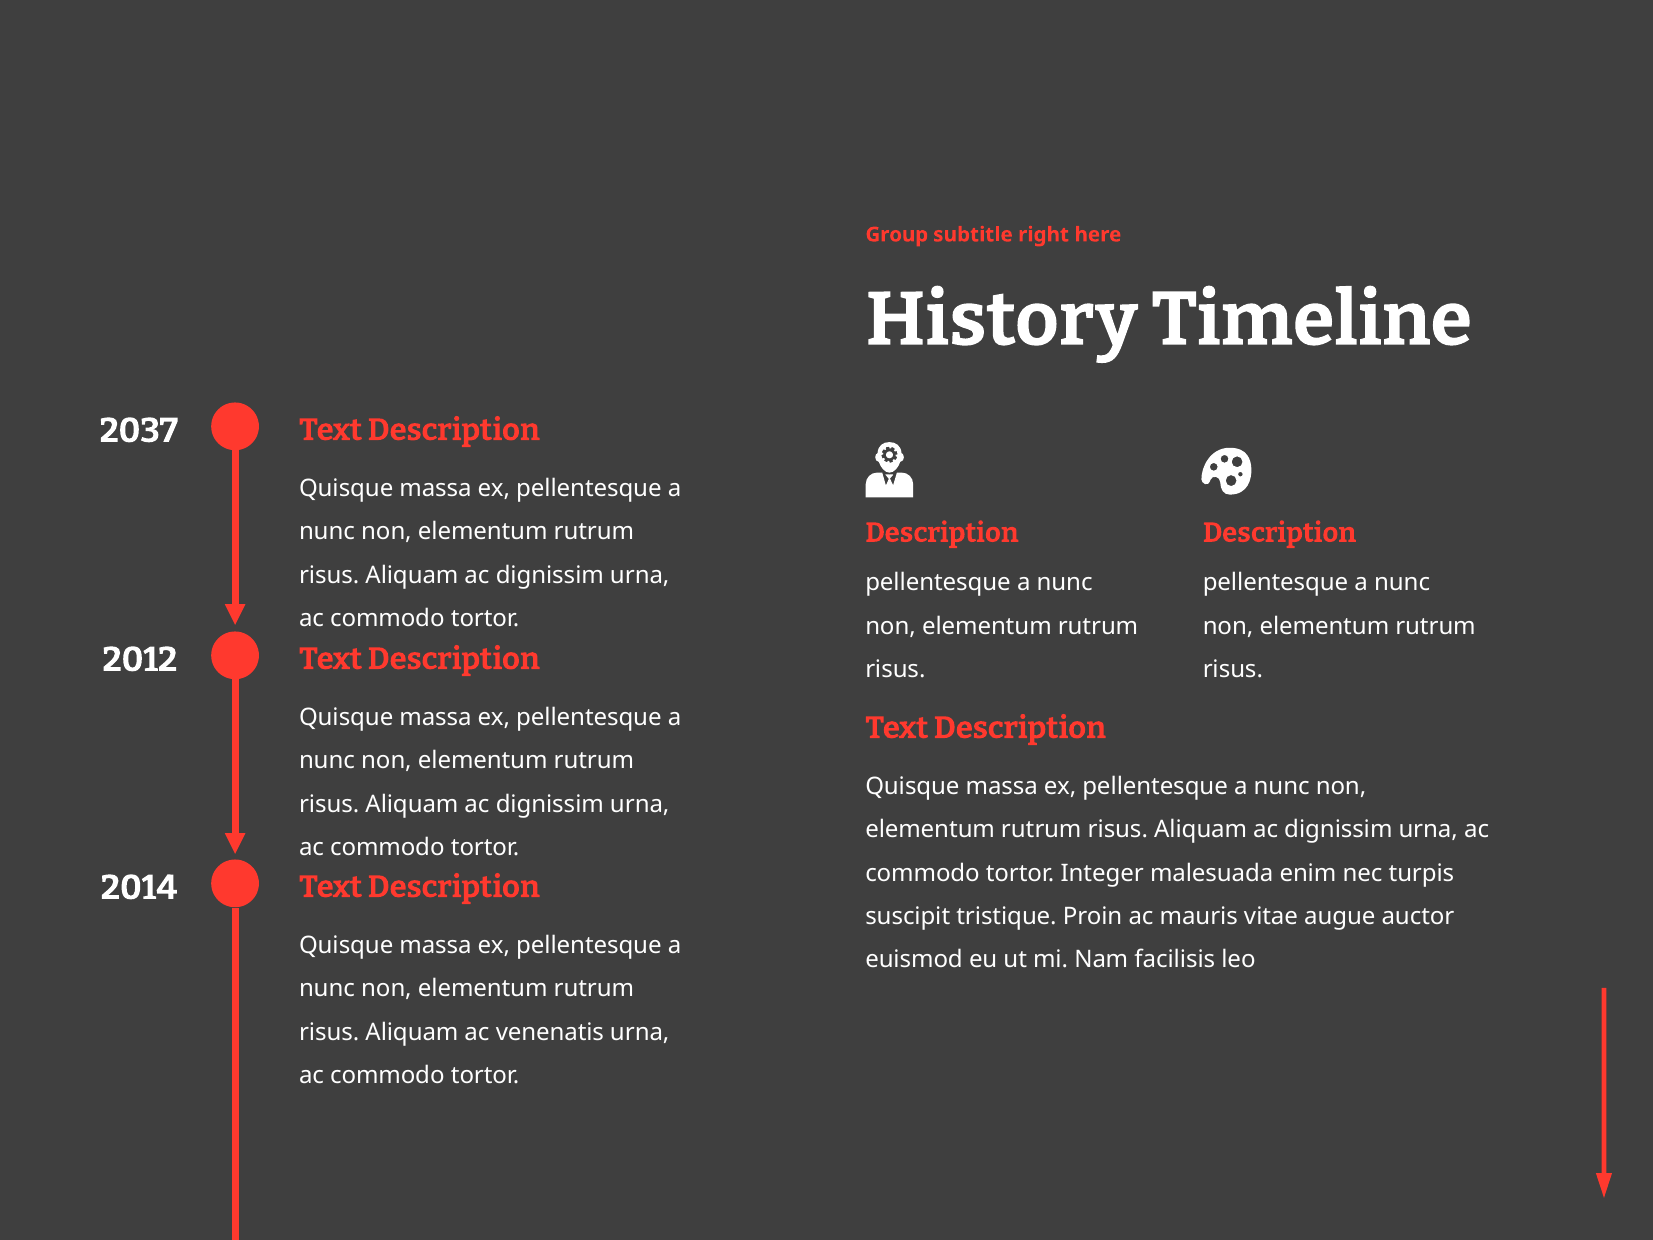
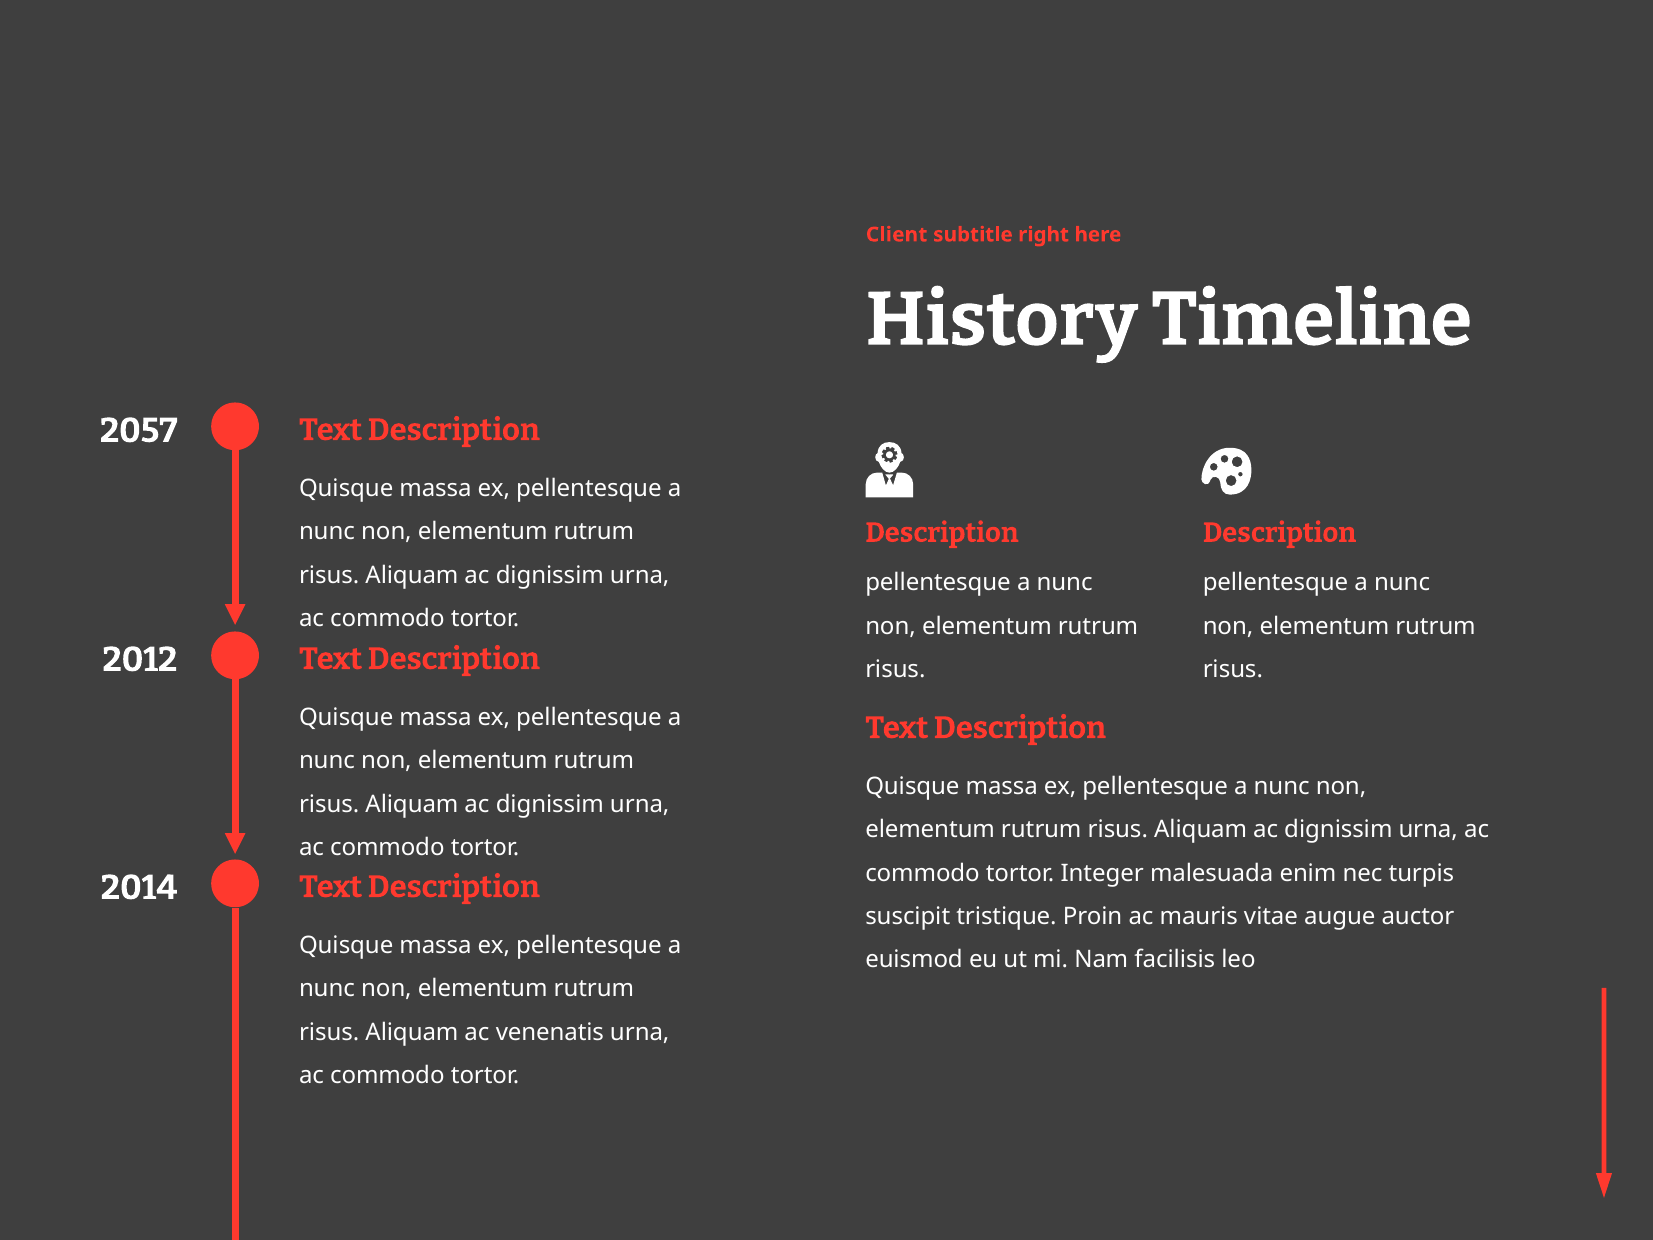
Group: Group -> Client
2037: 2037 -> 2057
